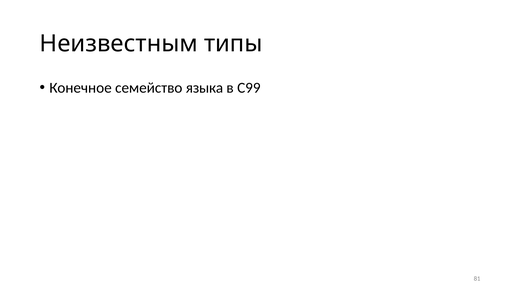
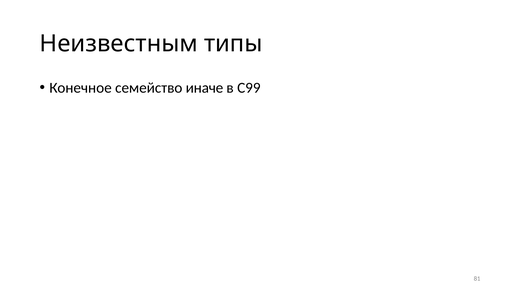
языка: языка -> иначе
